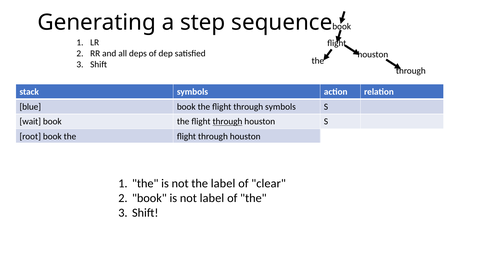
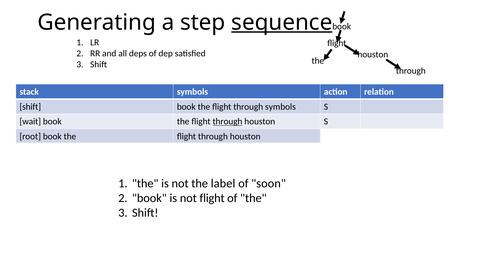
sequence underline: none -> present
blue at (30, 107): blue -> shift
clear: clear -> soon
not label: label -> flight
